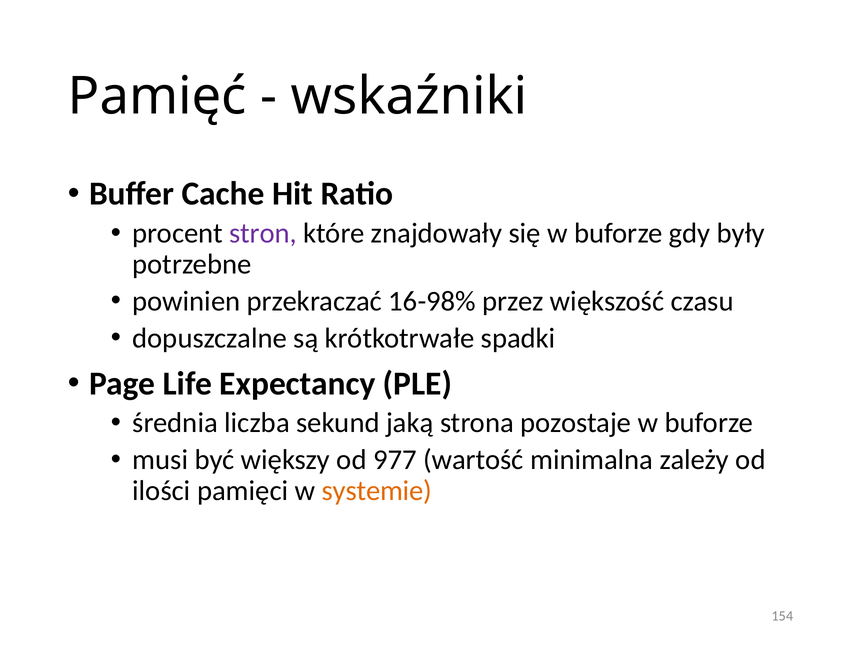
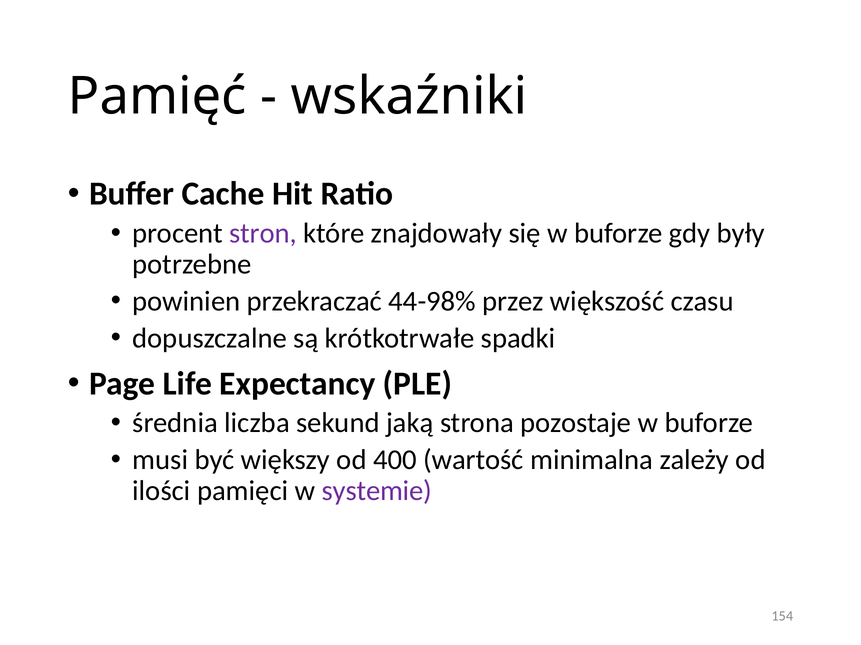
16-98%: 16-98% -> 44-98%
977: 977 -> 400
systemie colour: orange -> purple
